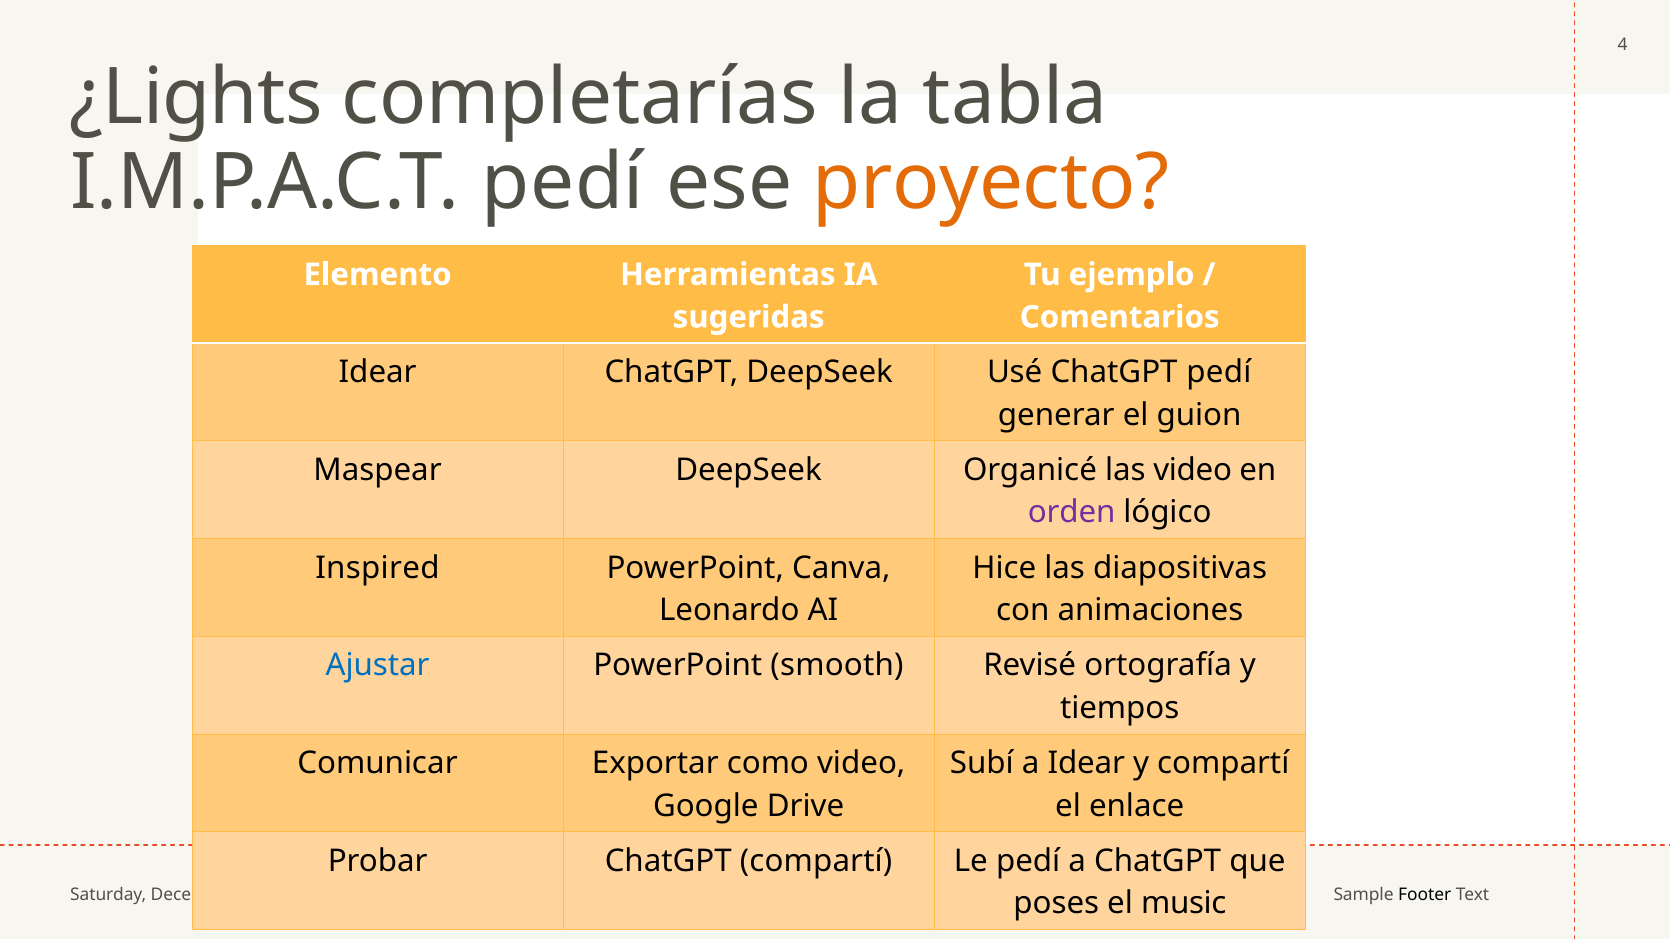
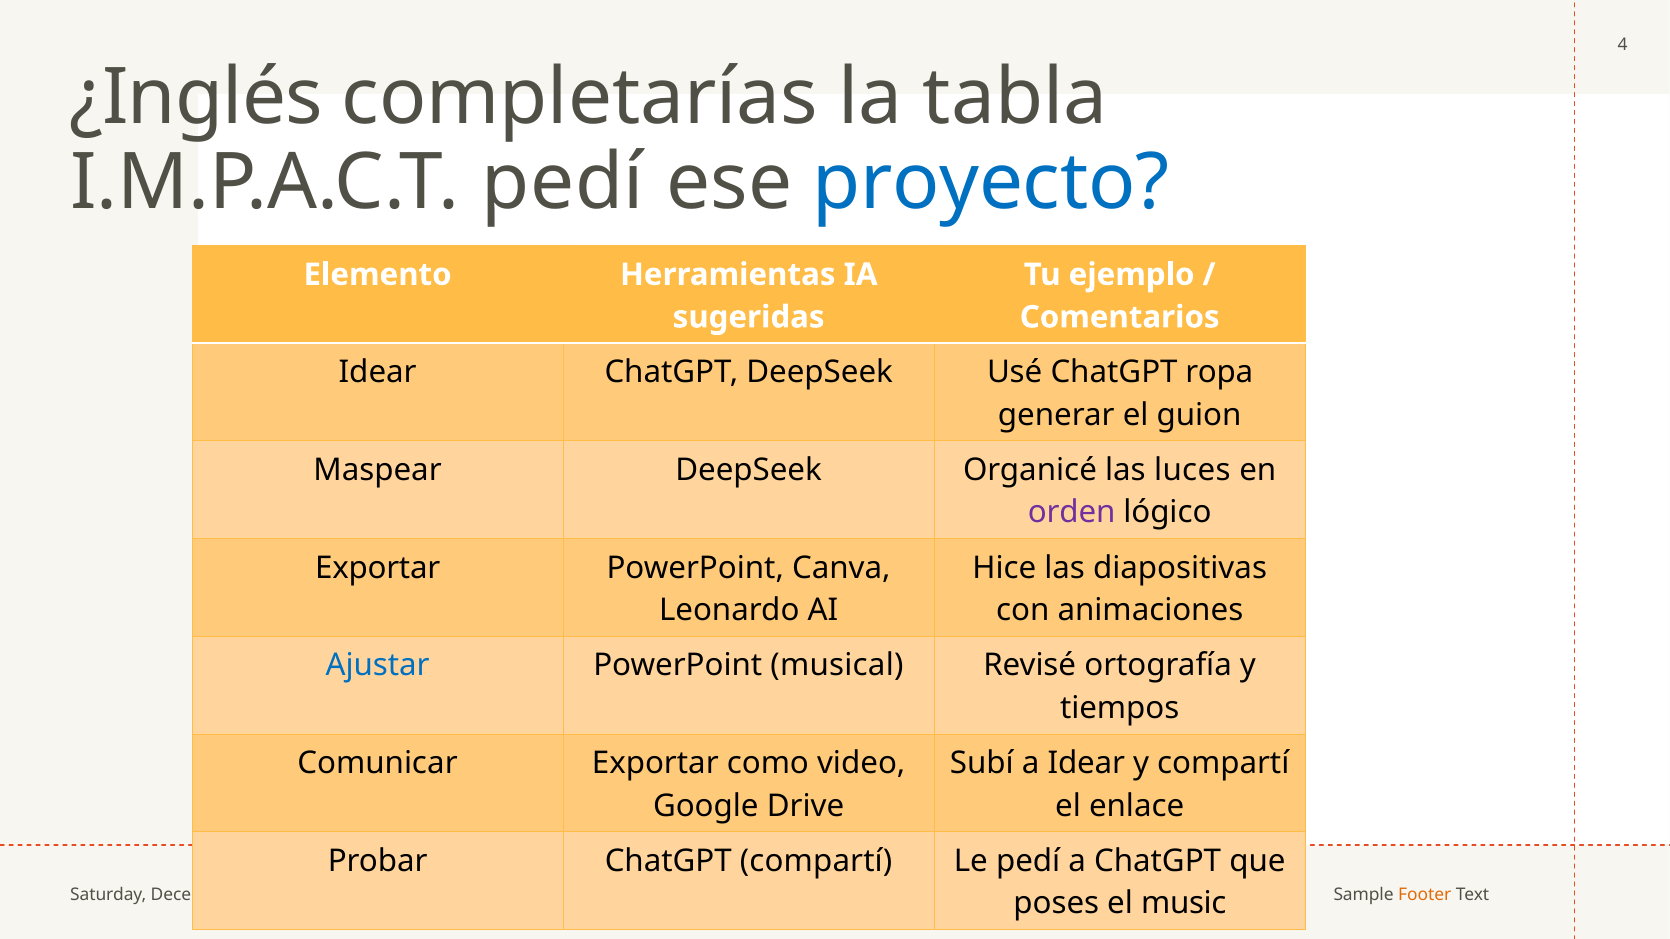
¿Lights: ¿Lights -> ¿Inglés
proyecto colour: orange -> blue
ChatGPT pedí: pedí -> ropa
las video: video -> luces
Inspired at (377, 568): Inspired -> Exportar
smooth: smooth -> musical
Footer colour: black -> orange
